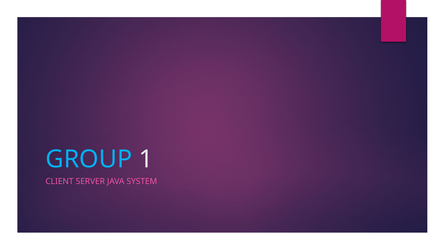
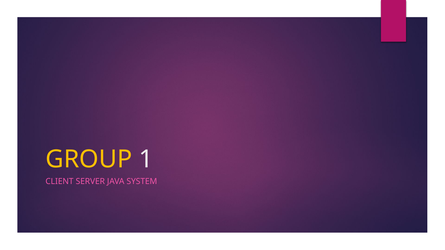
GROUP colour: light blue -> yellow
